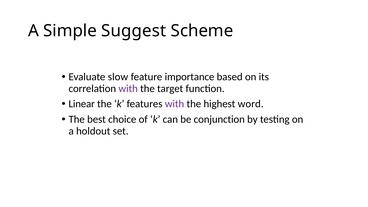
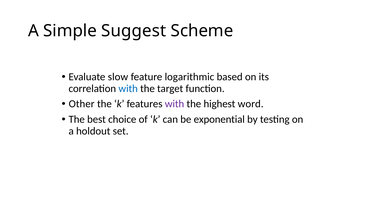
importance: importance -> logarithmic
with at (128, 89) colour: purple -> blue
Linear: Linear -> Other
conjunction: conjunction -> exponential
